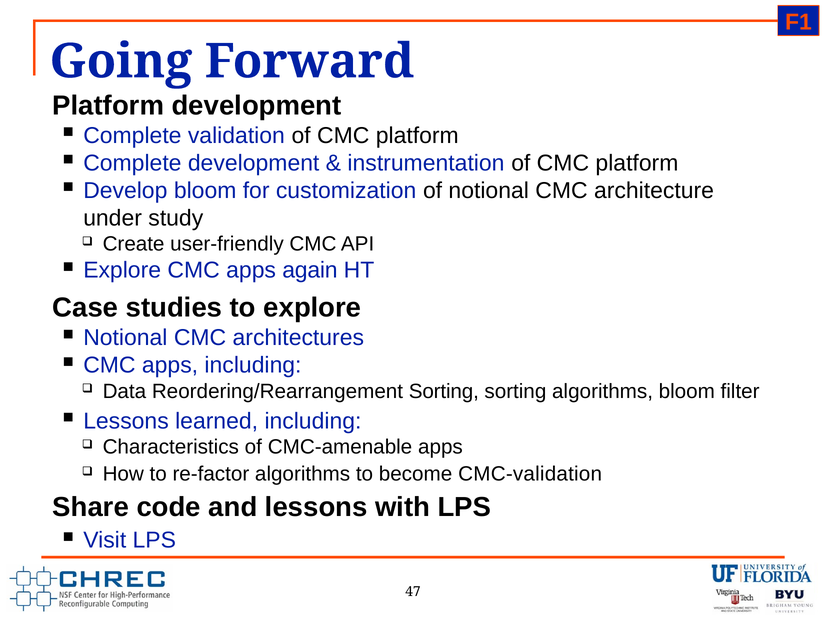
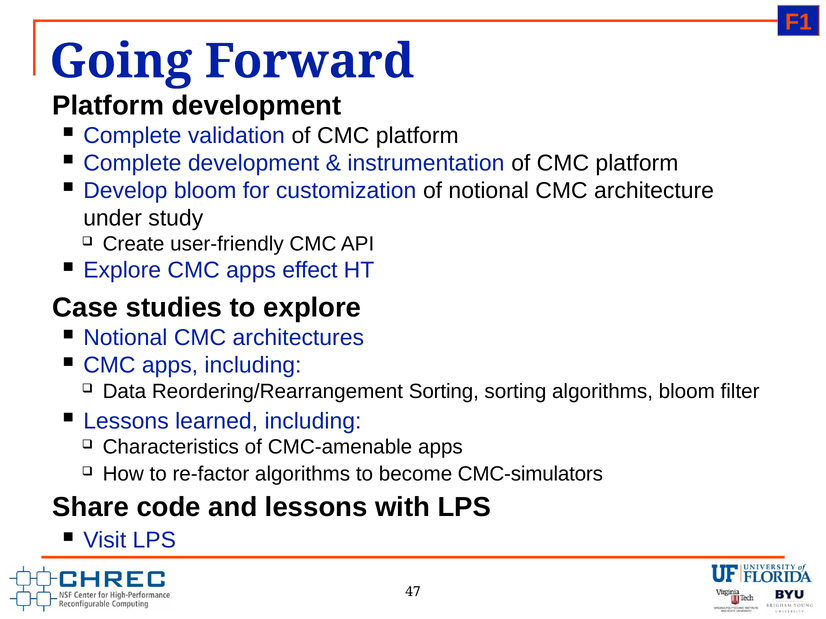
again: again -> effect
CMC-validation: CMC-validation -> CMC-simulators
